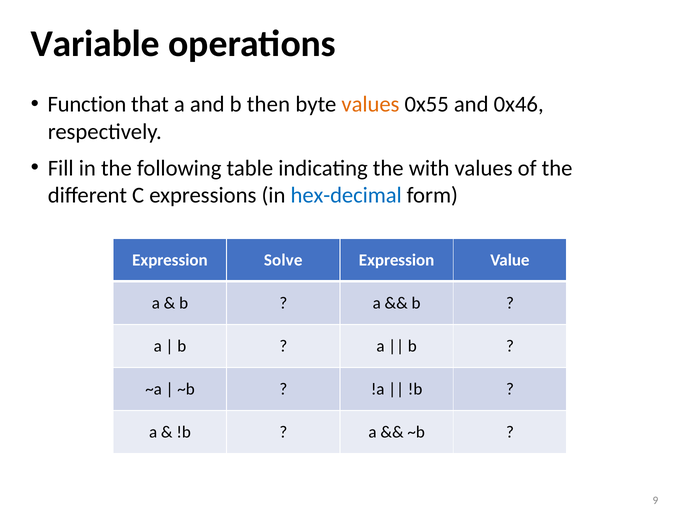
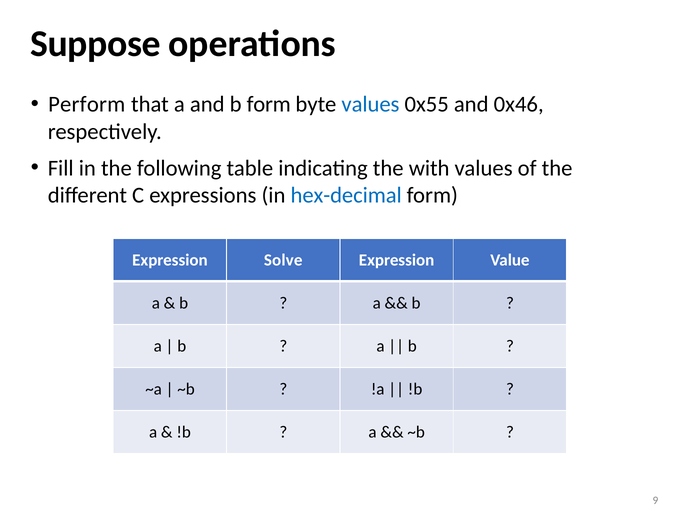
Variable: Variable -> Suppose
Function: Function -> Perform
b then: then -> form
values at (370, 104) colour: orange -> blue
